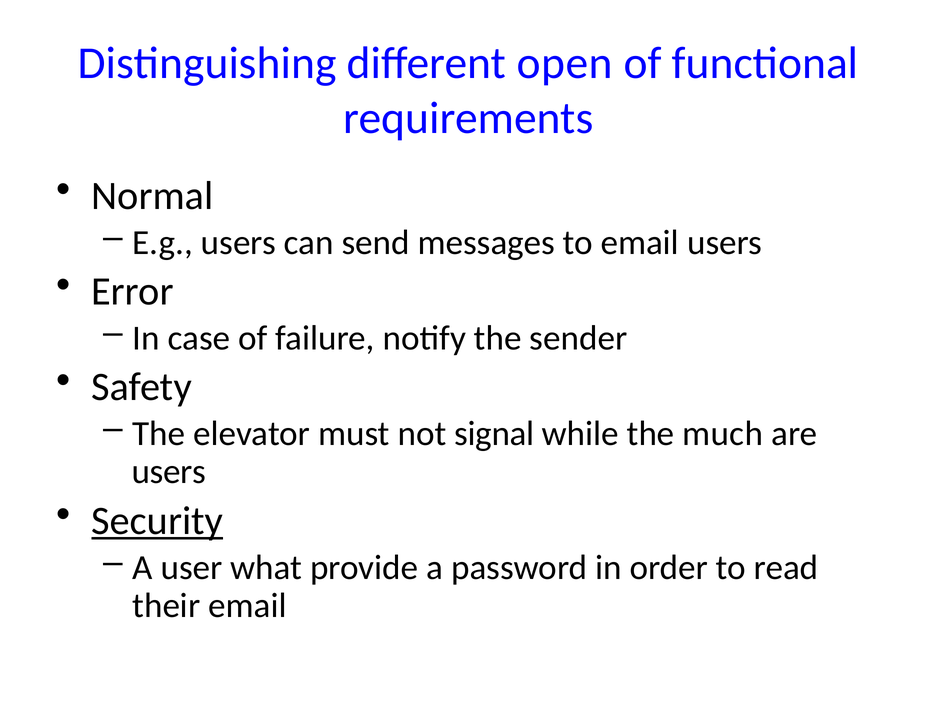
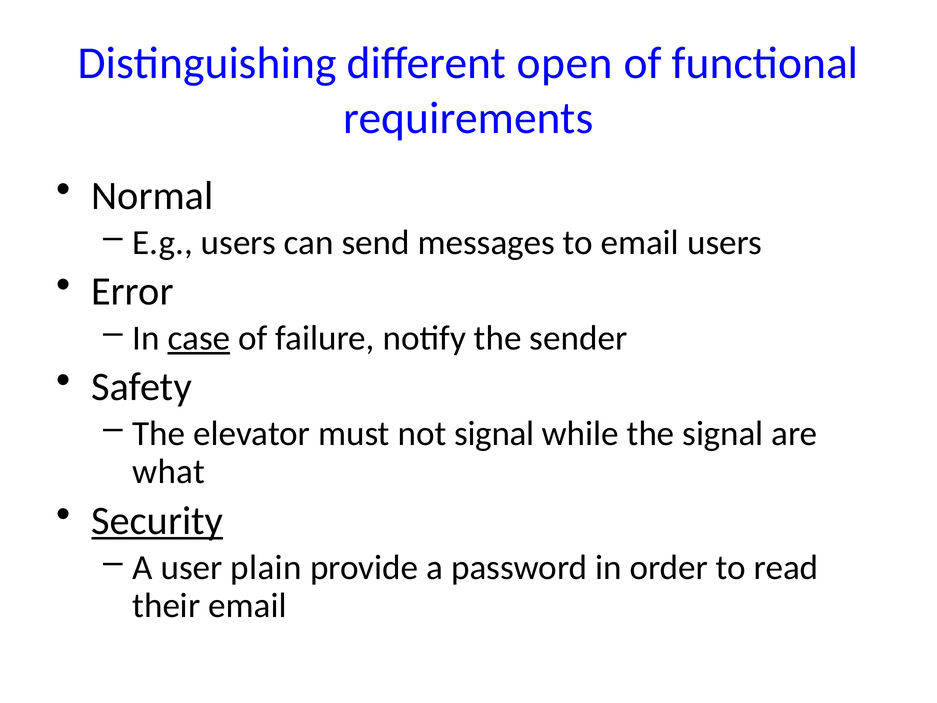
case underline: none -> present
the much: much -> signal
users at (169, 472): users -> what
what: what -> plain
